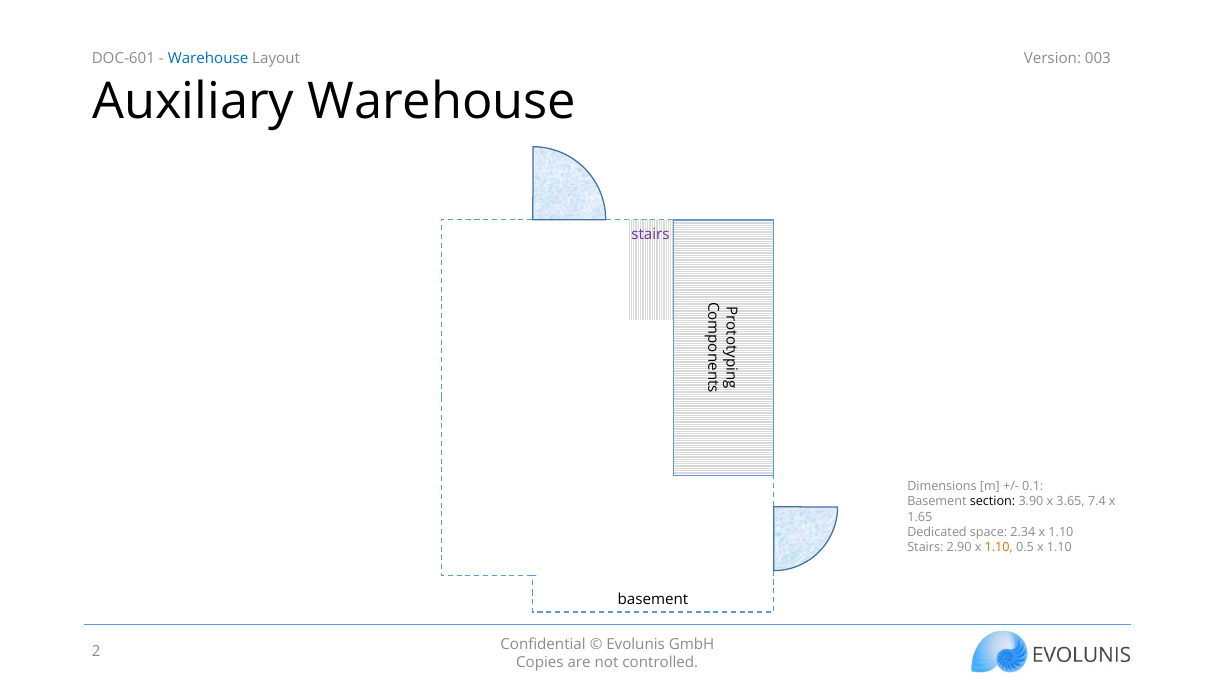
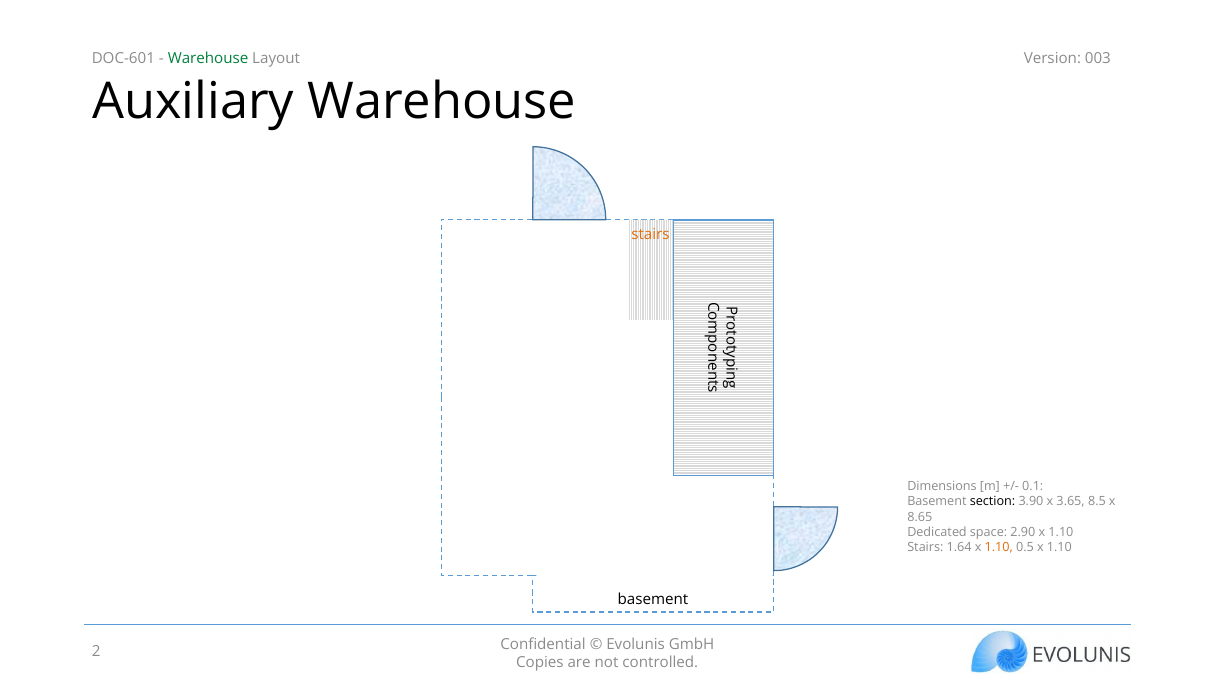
Warehouse at (208, 58) colour: blue -> green
stairs at (651, 234) colour: purple -> orange
7.4: 7.4 -> 8.5
1.65: 1.65 -> 8.65
2.34: 2.34 -> 2.90
2.90: 2.90 -> 1.64
